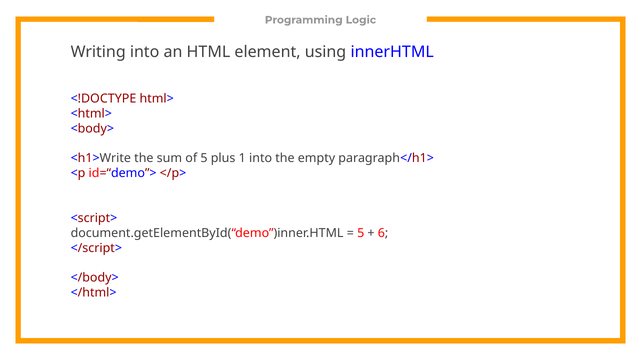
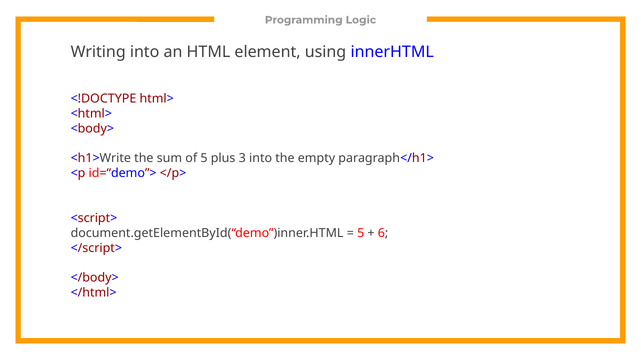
1: 1 -> 3
